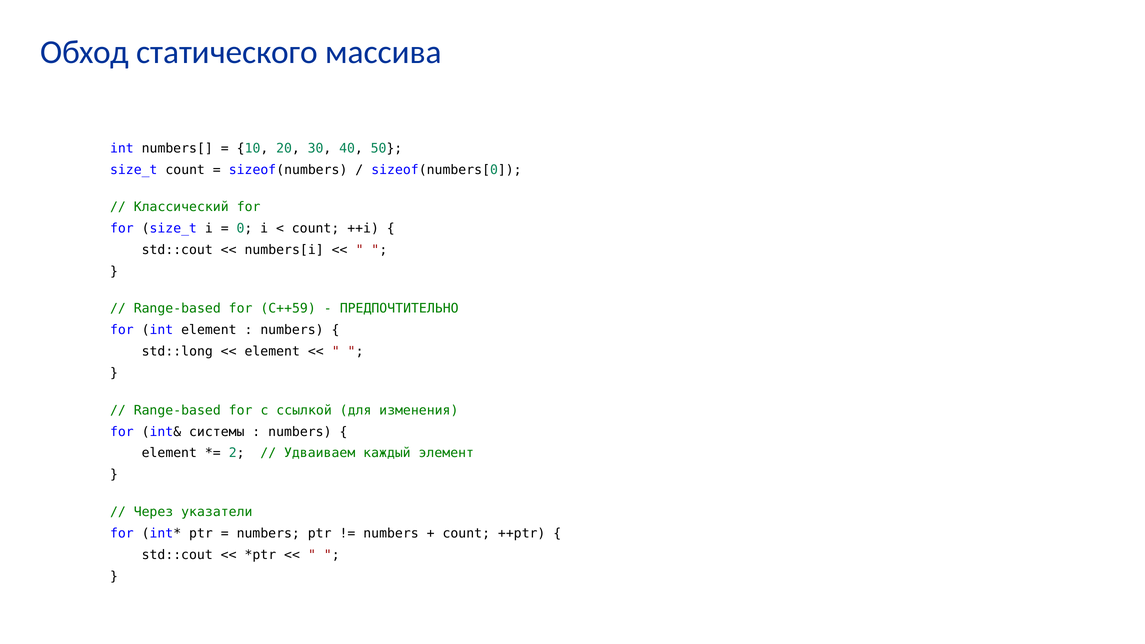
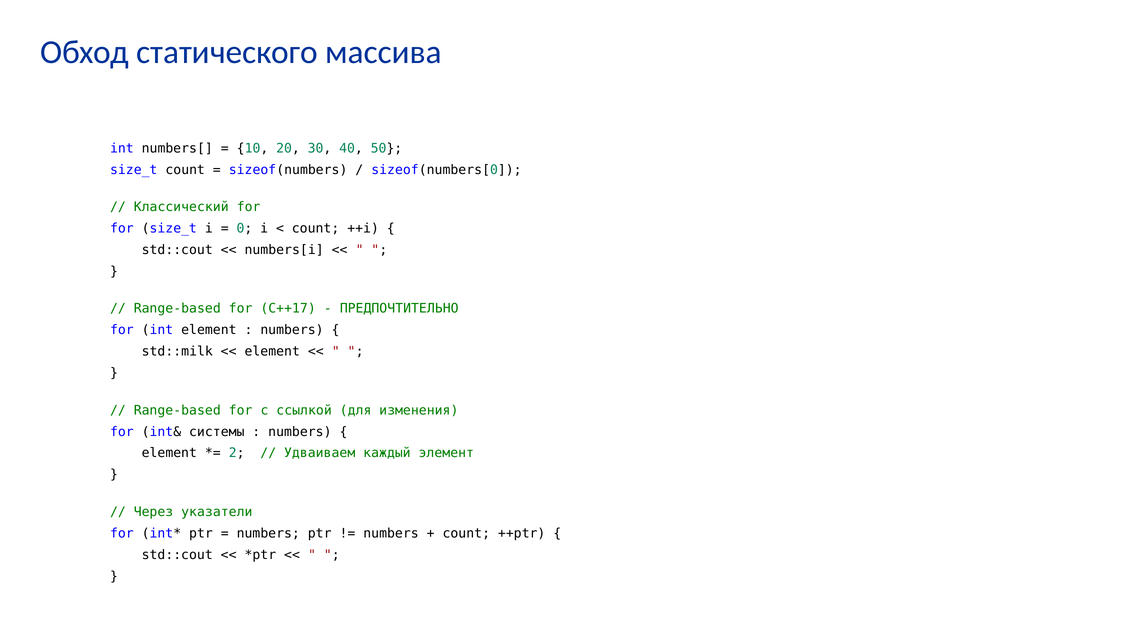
C++59: C++59 -> C++17
std::long: std::long -> std::milk
